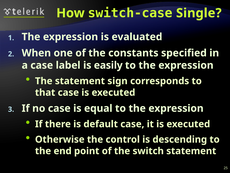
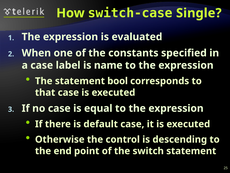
easily: easily -> name
sign: sign -> bool
